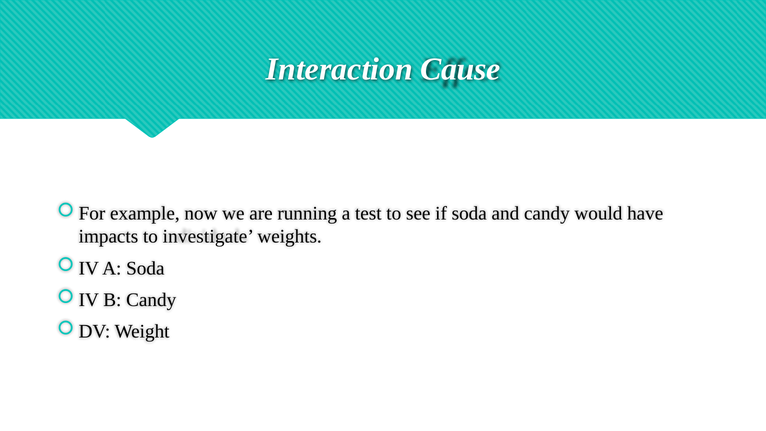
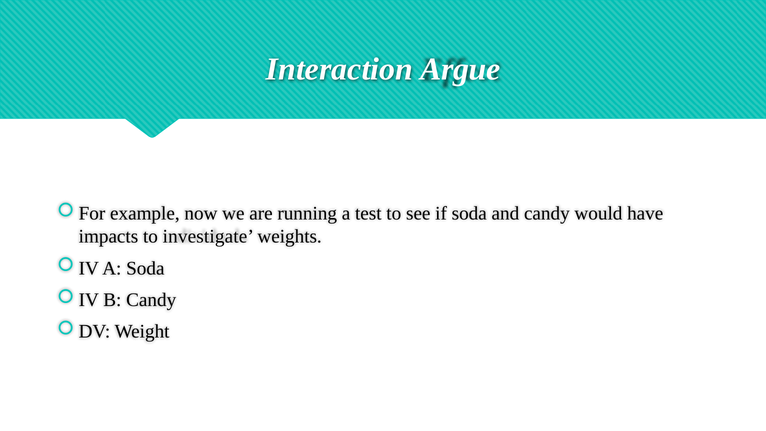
Cause: Cause -> Argue
